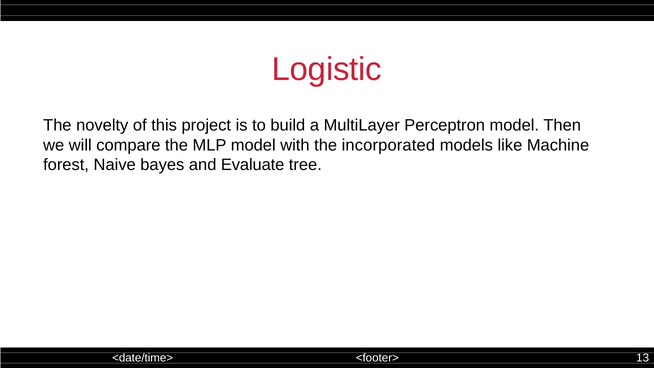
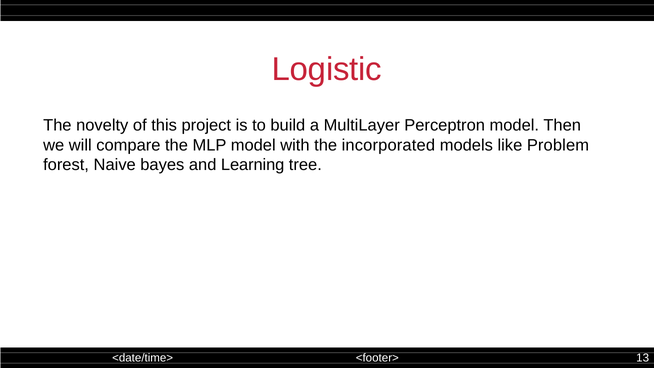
Machine: Machine -> Problem
Evaluate: Evaluate -> Learning
